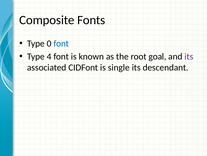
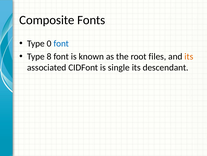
4: 4 -> 8
goal: goal -> files
its at (189, 56) colour: purple -> orange
